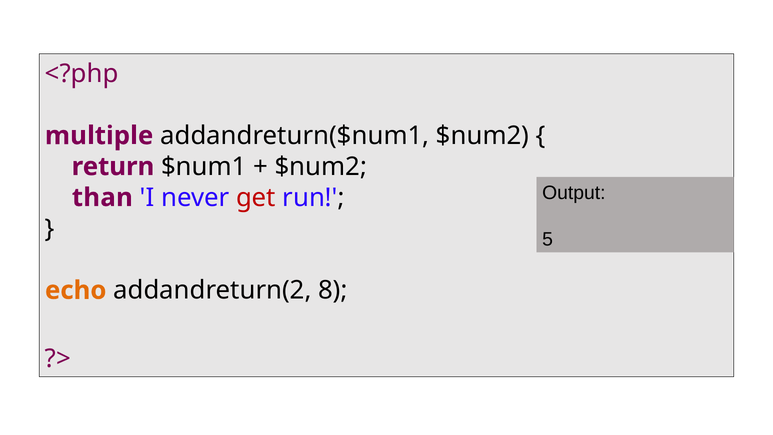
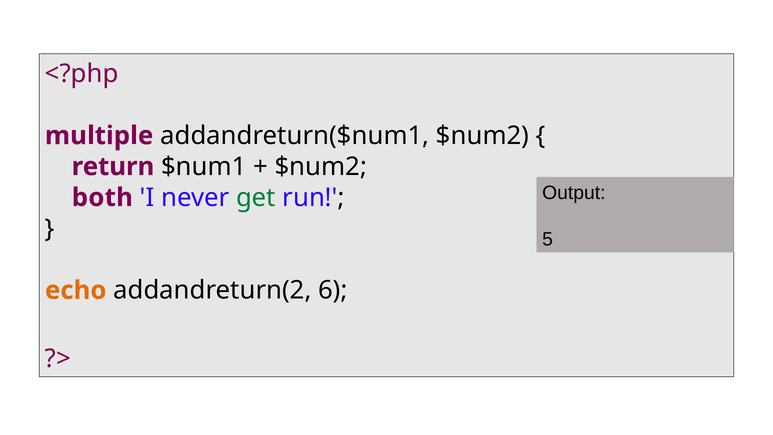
than: than -> both
get colour: red -> green
8: 8 -> 6
